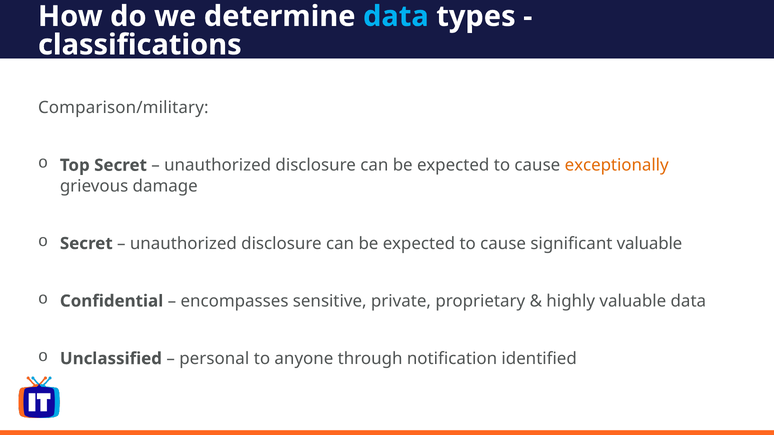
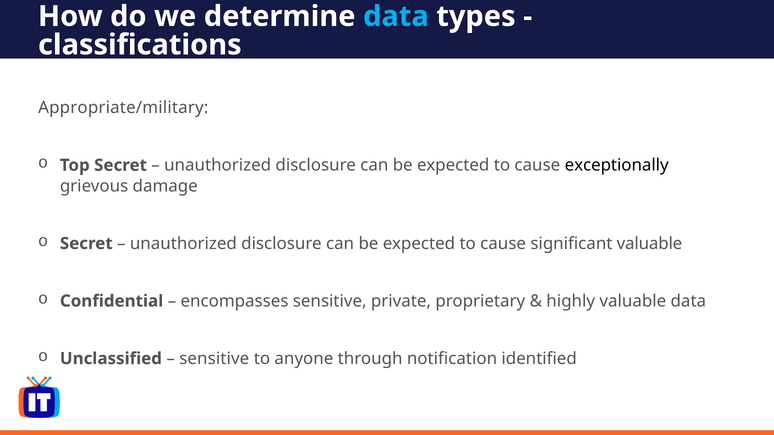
Comparison/military: Comparison/military -> Appropriate/military
exceptionally colour: orange -> black
personal at (214, 359): personal -> sensitive
